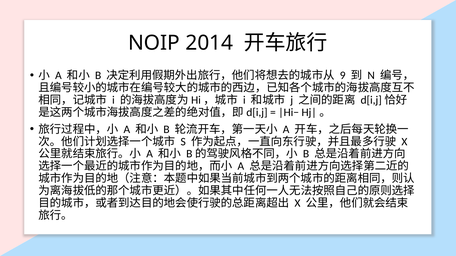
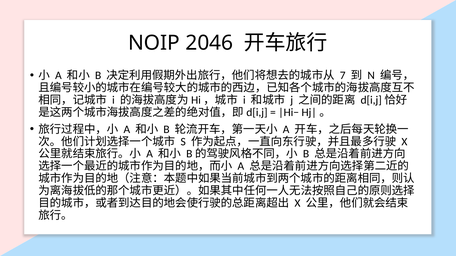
2014: 2014 -> 2046
9: 9 -> 7
